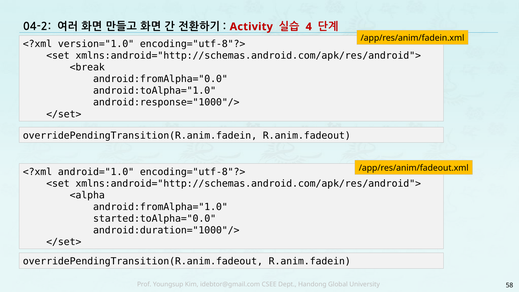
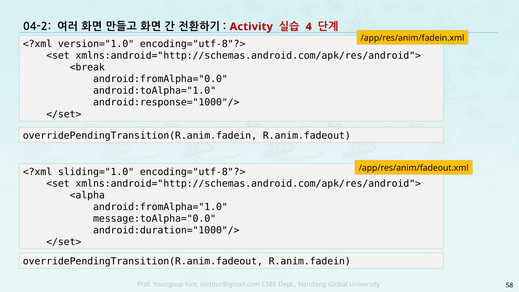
android="1.0: android="1.0 -> sliding="1.0
started:toAlpha="0.0: started:toAlpha="0.0 -> message:toAlpha="0.0
